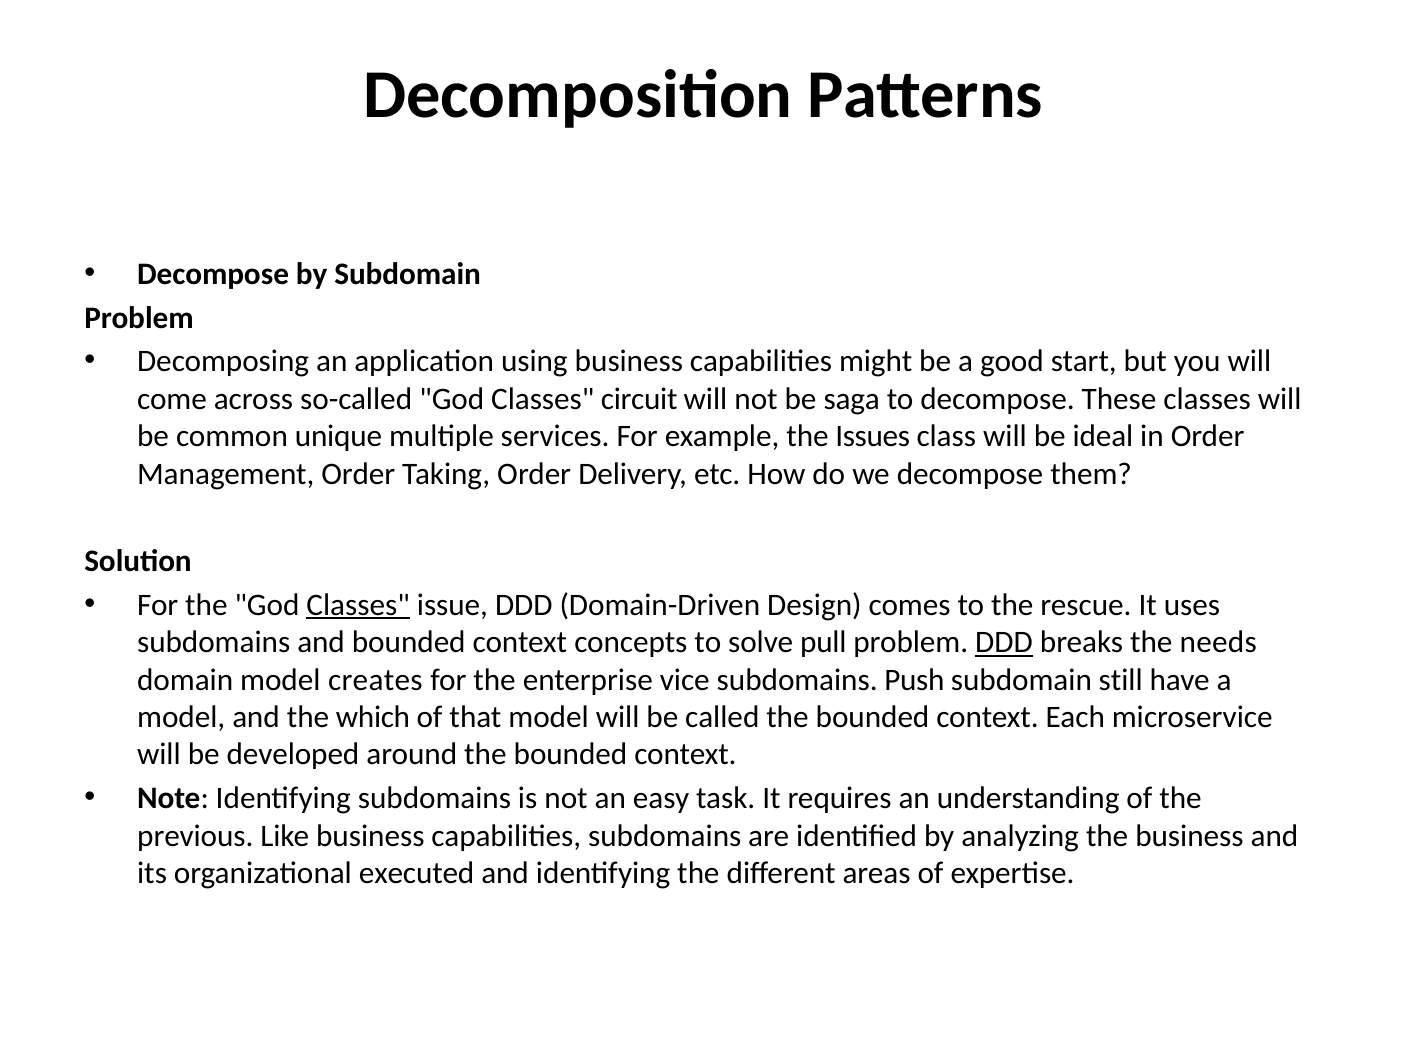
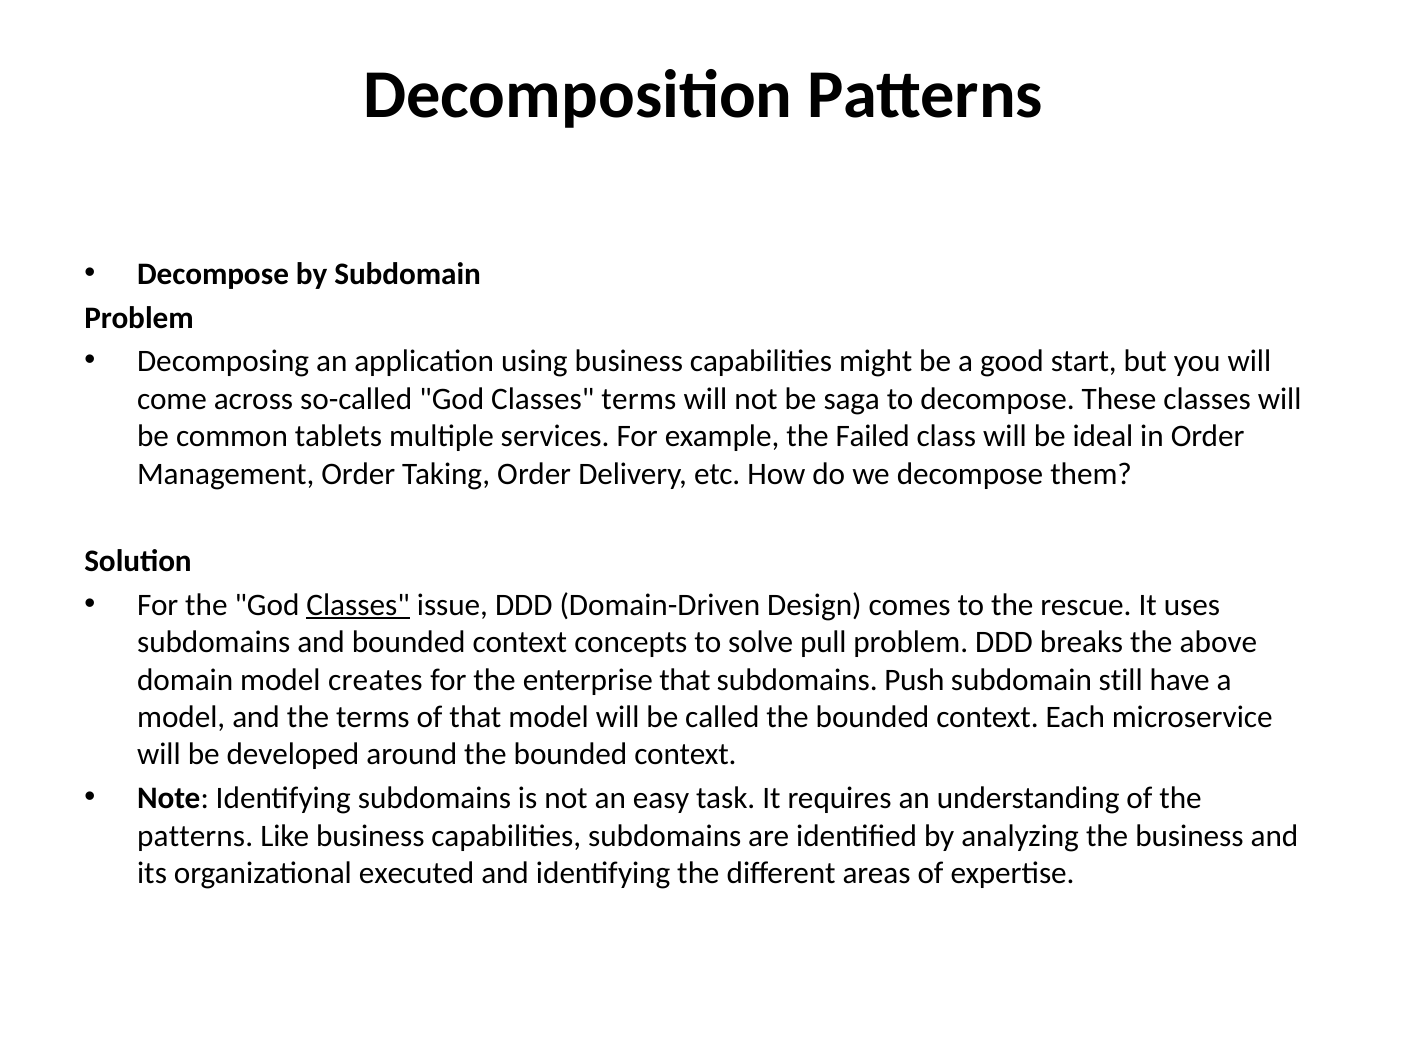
Classes circuit: circuit -> terms
unique: unique -> tablets
Issues: Issues -> Failed
DDD at (1004, 642) underline: present -> none
needs: needs -> above
enterprise vice: vice -> that
the which: which -> terms
previous at (195, 836): previous -> patterns
